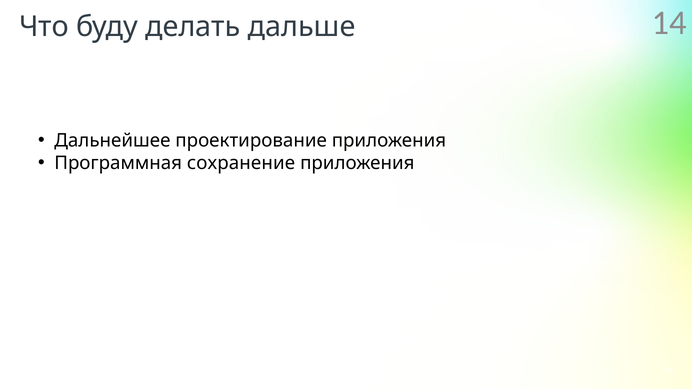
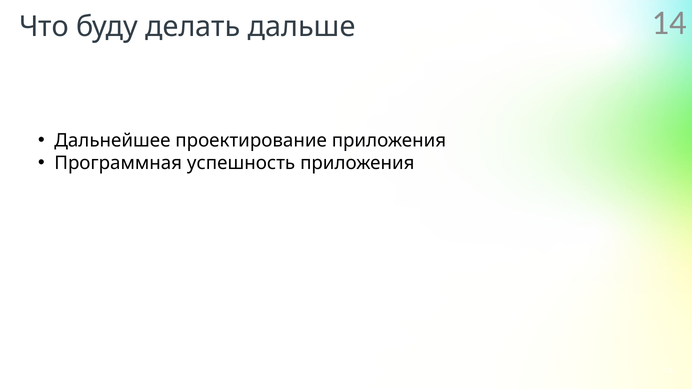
сохранение: сохранение -> успешность
